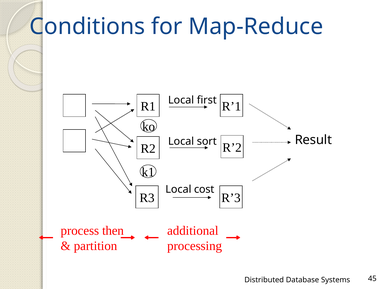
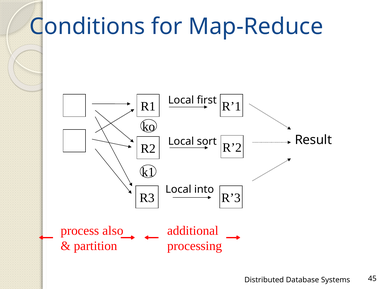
cost: cost -> into
then: then -> also
